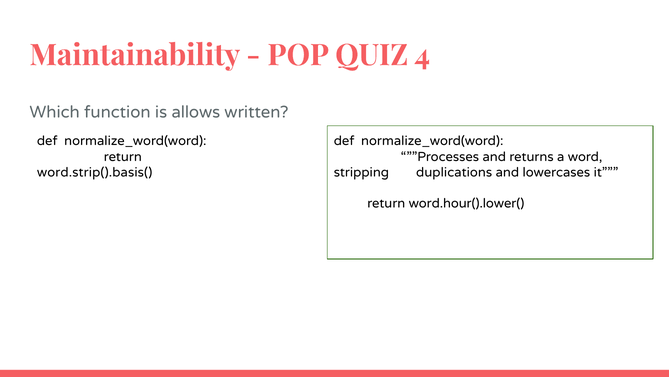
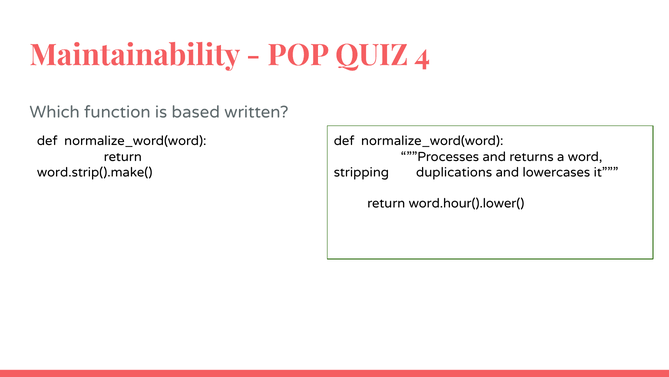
allows: allows -> based
word.strip().basis(: word.strip().basis( -> word.strip().make(
